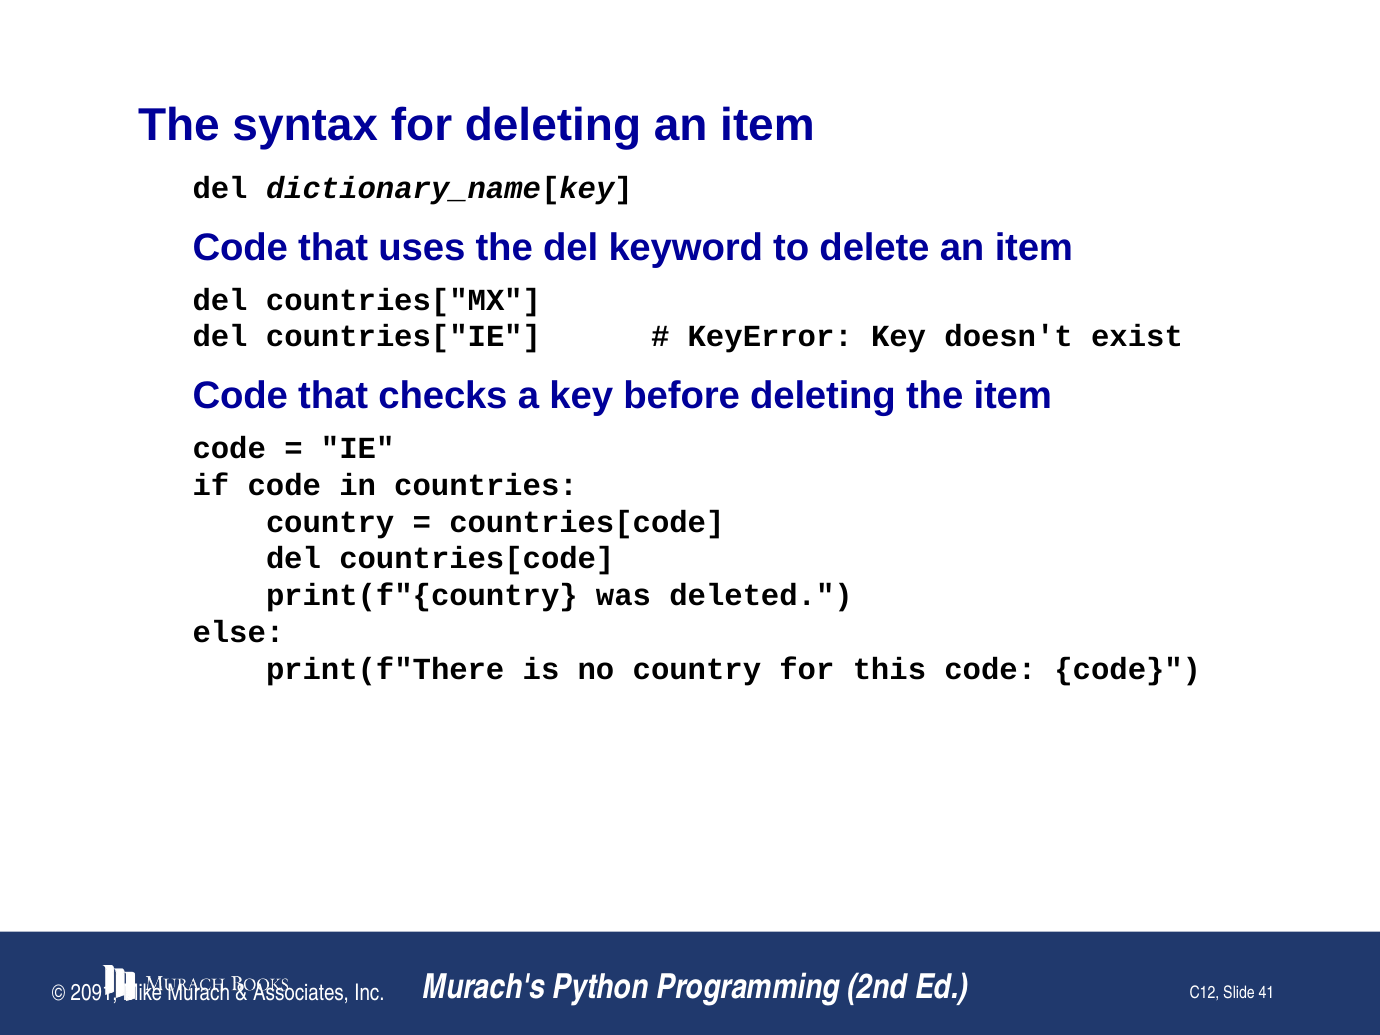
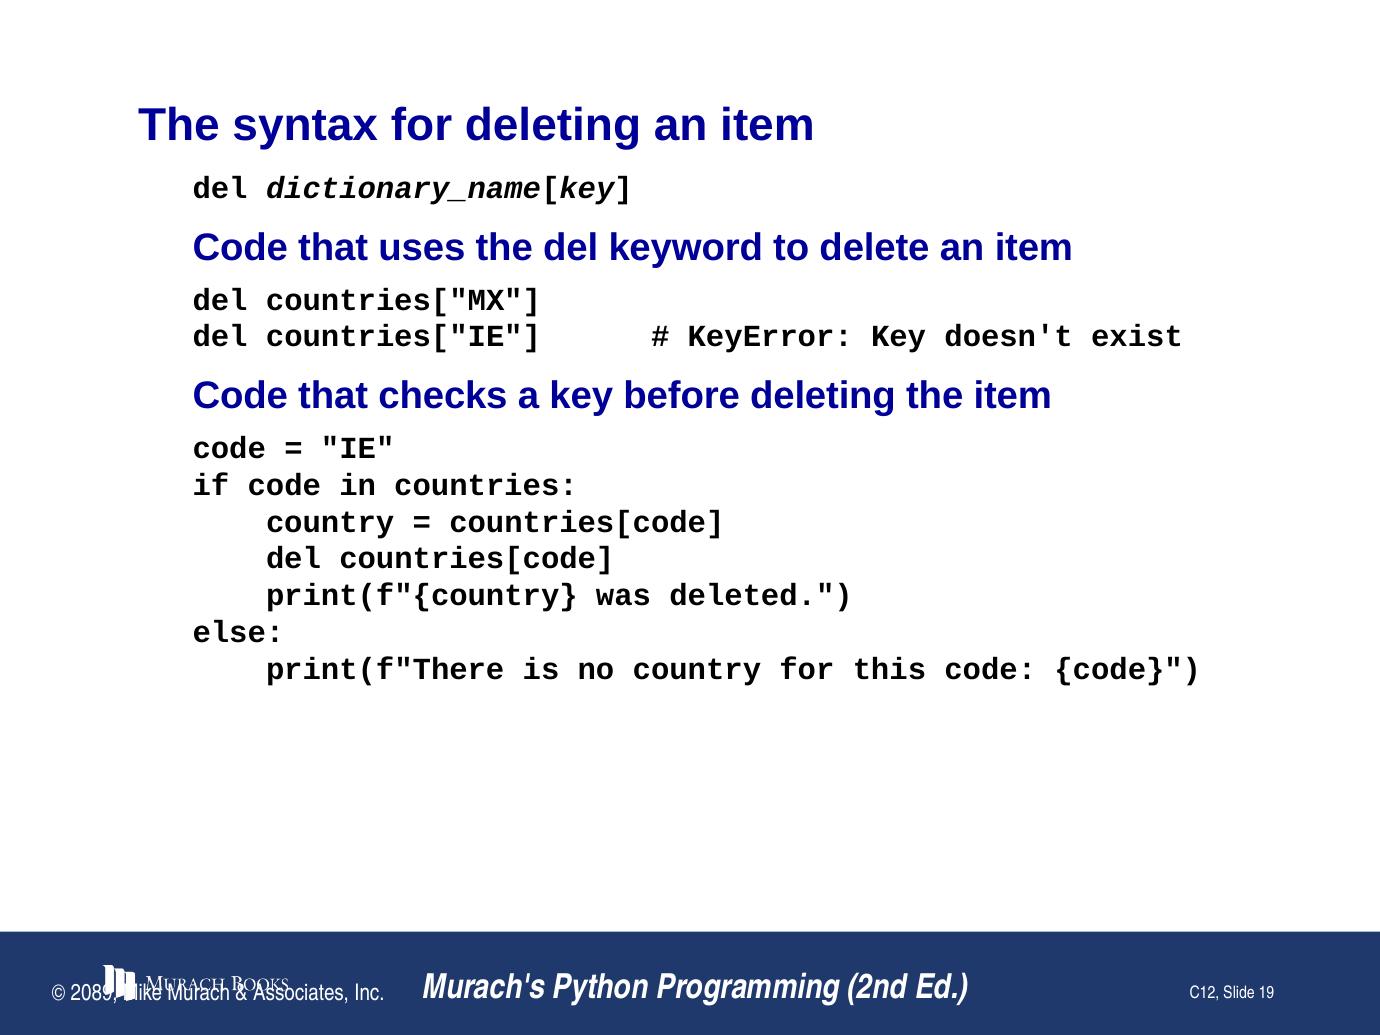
2091: 2091 -> 2089
41: 41 -> 19
